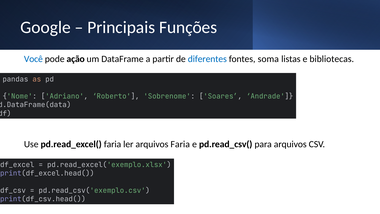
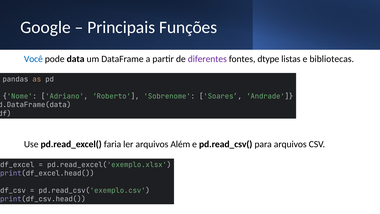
pode ação: ação -> data
diferentes colour: blue -> purple
soma: soma -> dtype
arquivos Faria: Faria -> Além
